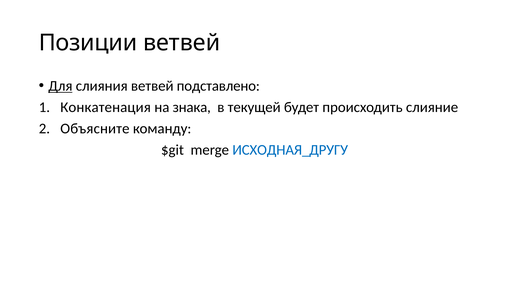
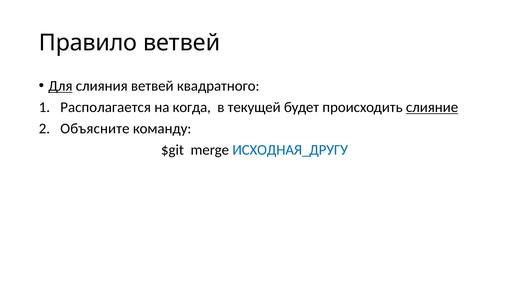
Позиции: Позиции -> Правило
подставлено: подставлено -> квадратного
Конкатенация: Конкатенация -> Располагается
знака: знака -> когда
слияние underline: none -> present
